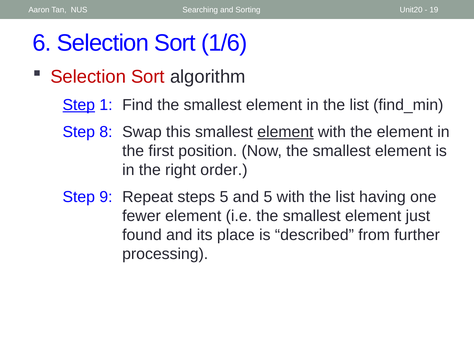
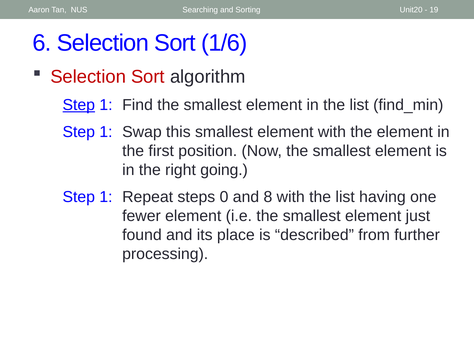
8 at (106, 132): 8 -> 1
element at (285, 132) underline: present -> none
order: order -> going
9 at (106, 197): 9 -> 1
steps 5: 5 -> 0
and 5: 5 -> 8
